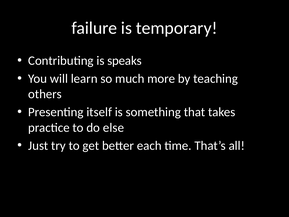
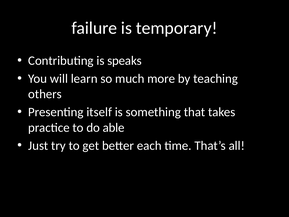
else: else -> able
